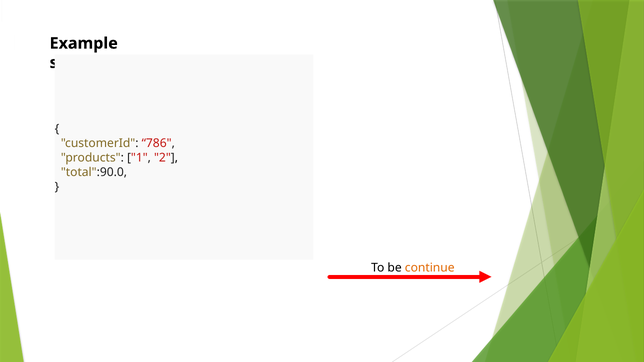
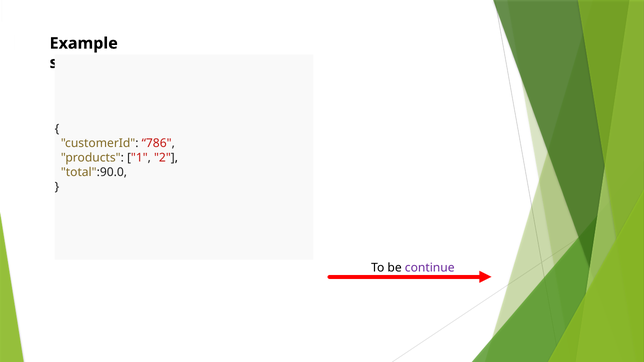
continue colour: orange -> purple
